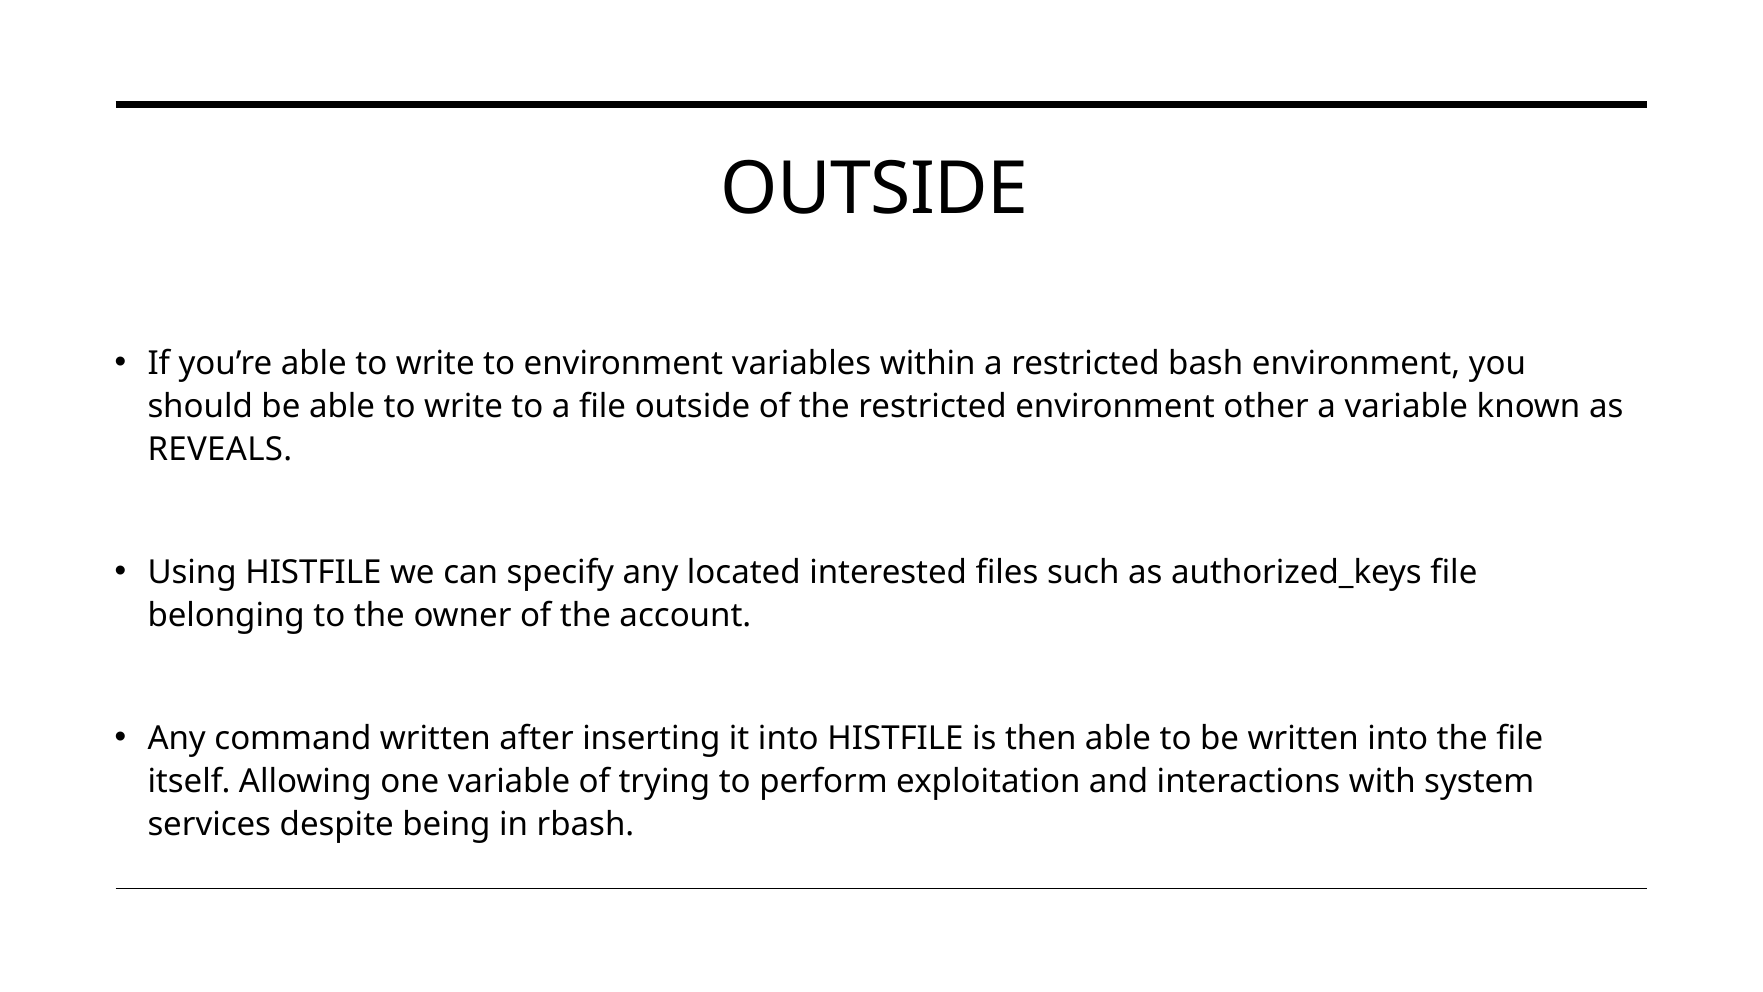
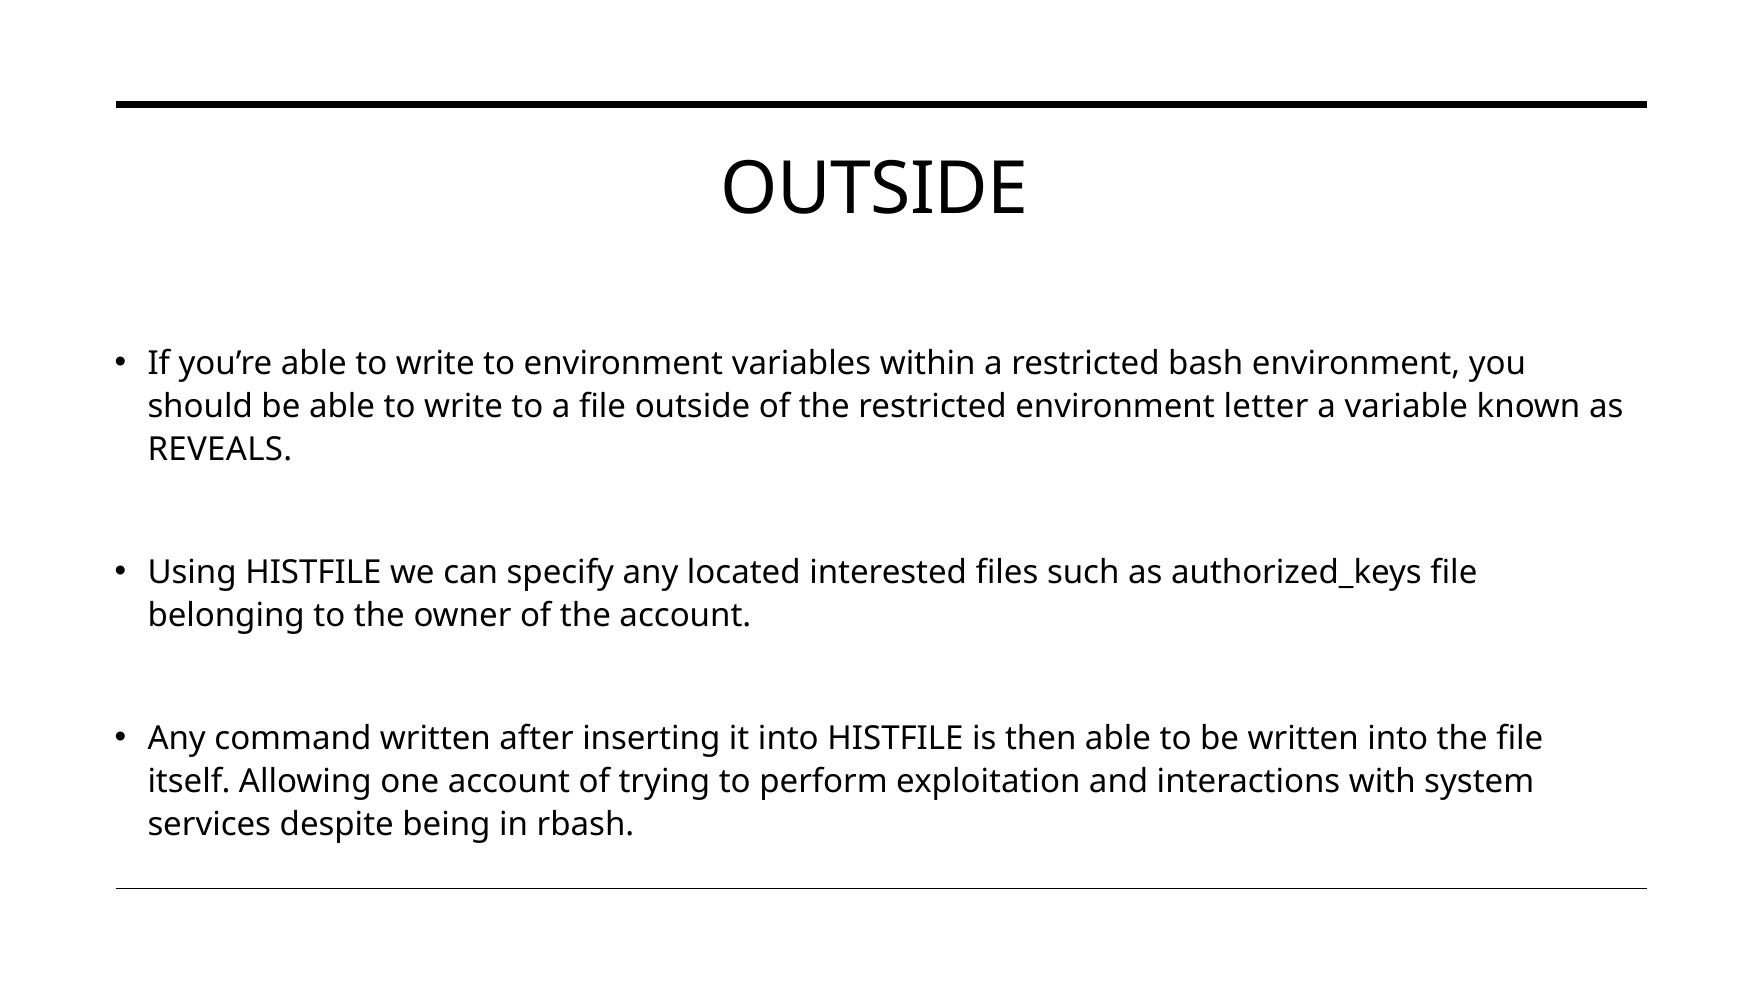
other: other -> letter
one variable: variable -> account
